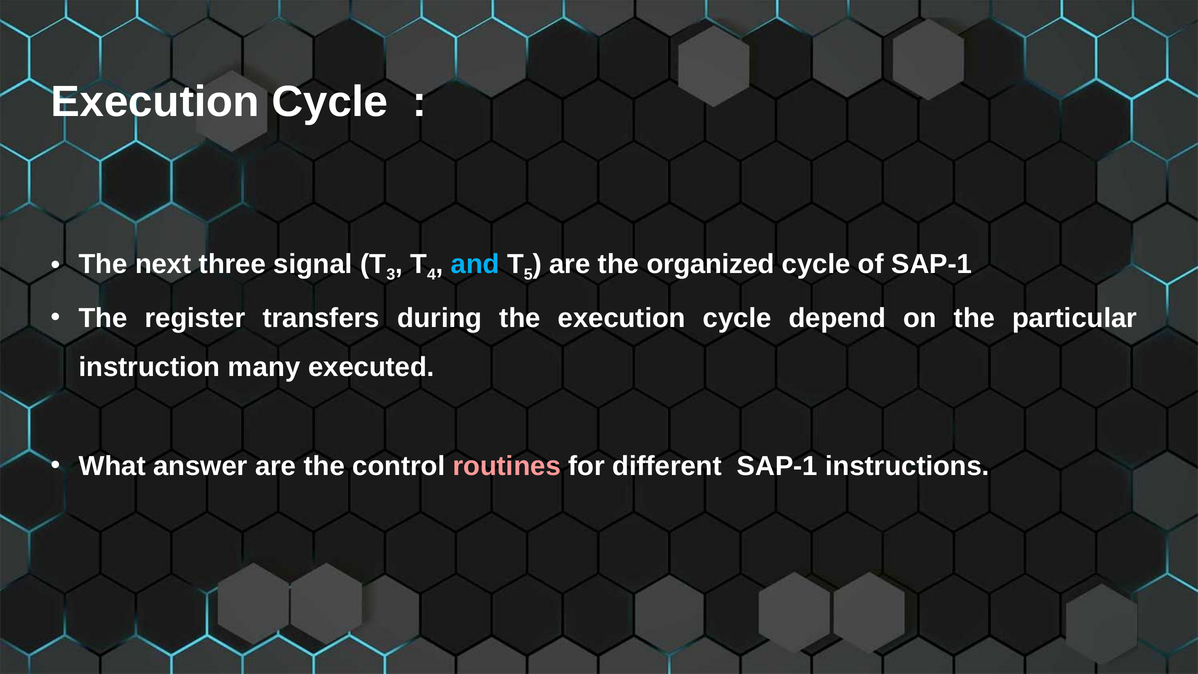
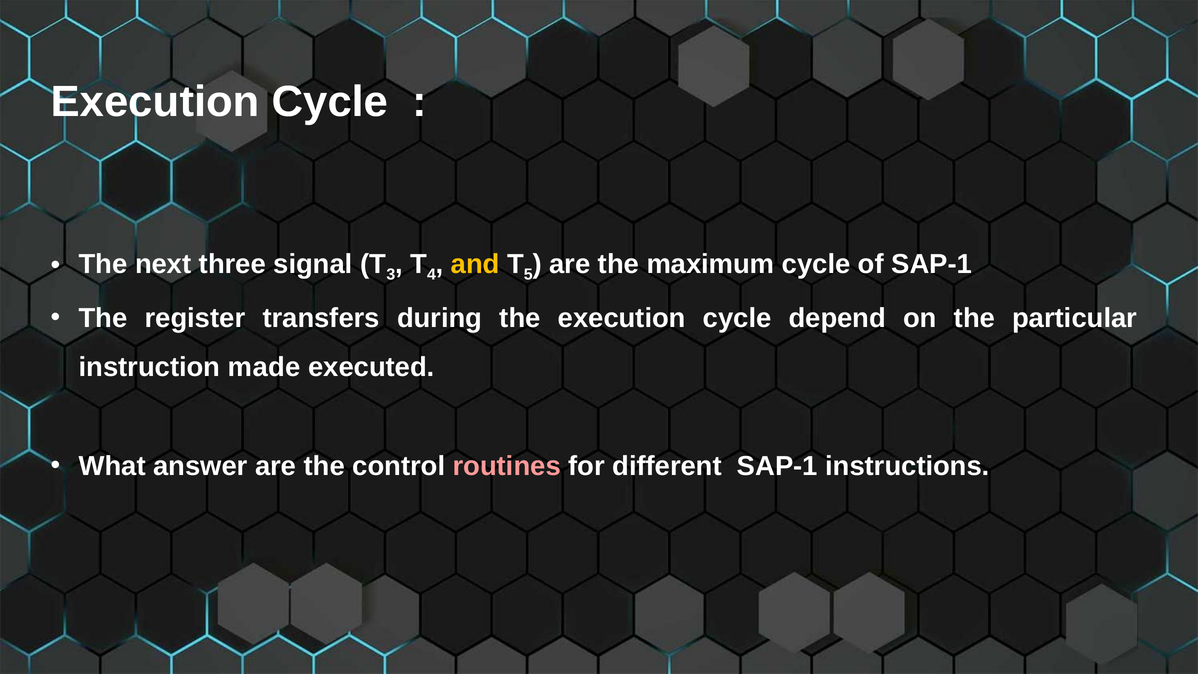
and colour: light blue -> yellow
organized: organized -> maximum
many: many -> made
